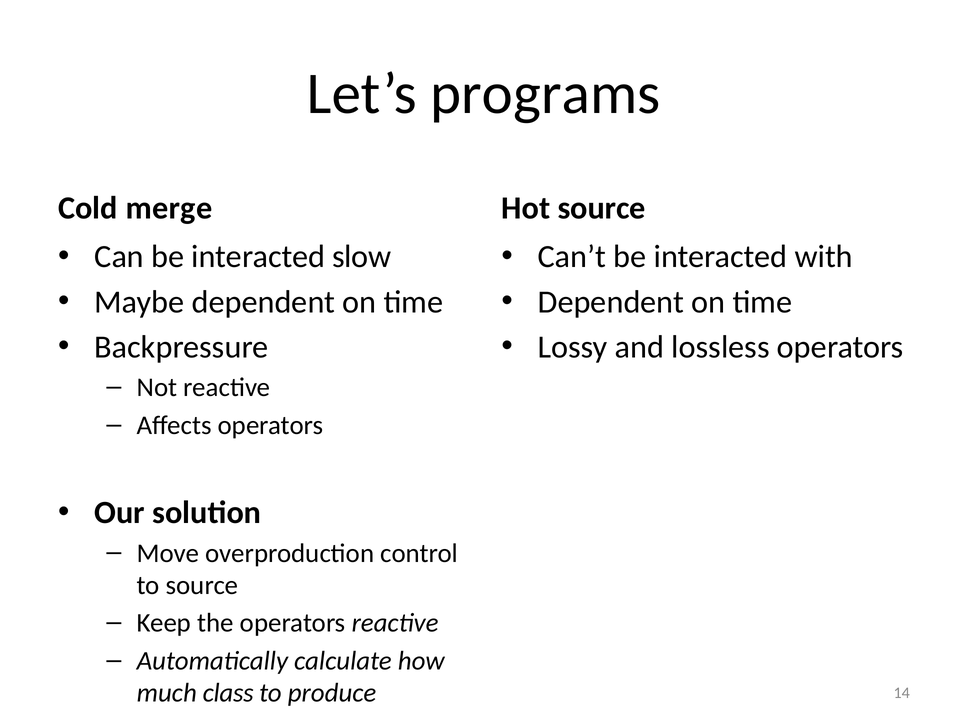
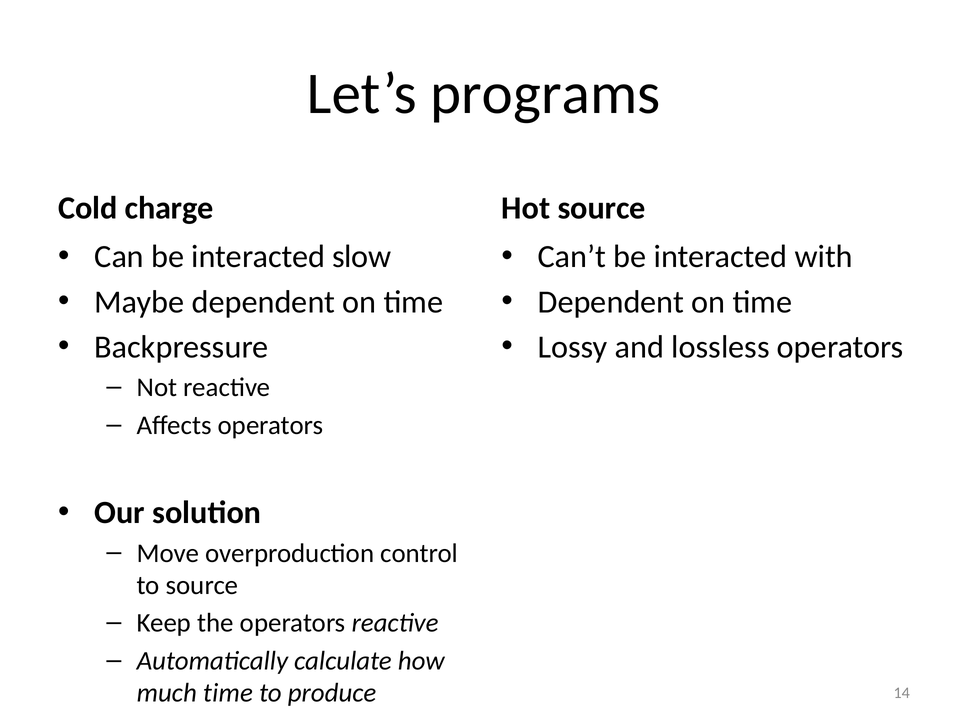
merge: merge -> charge
much class: class -> time
